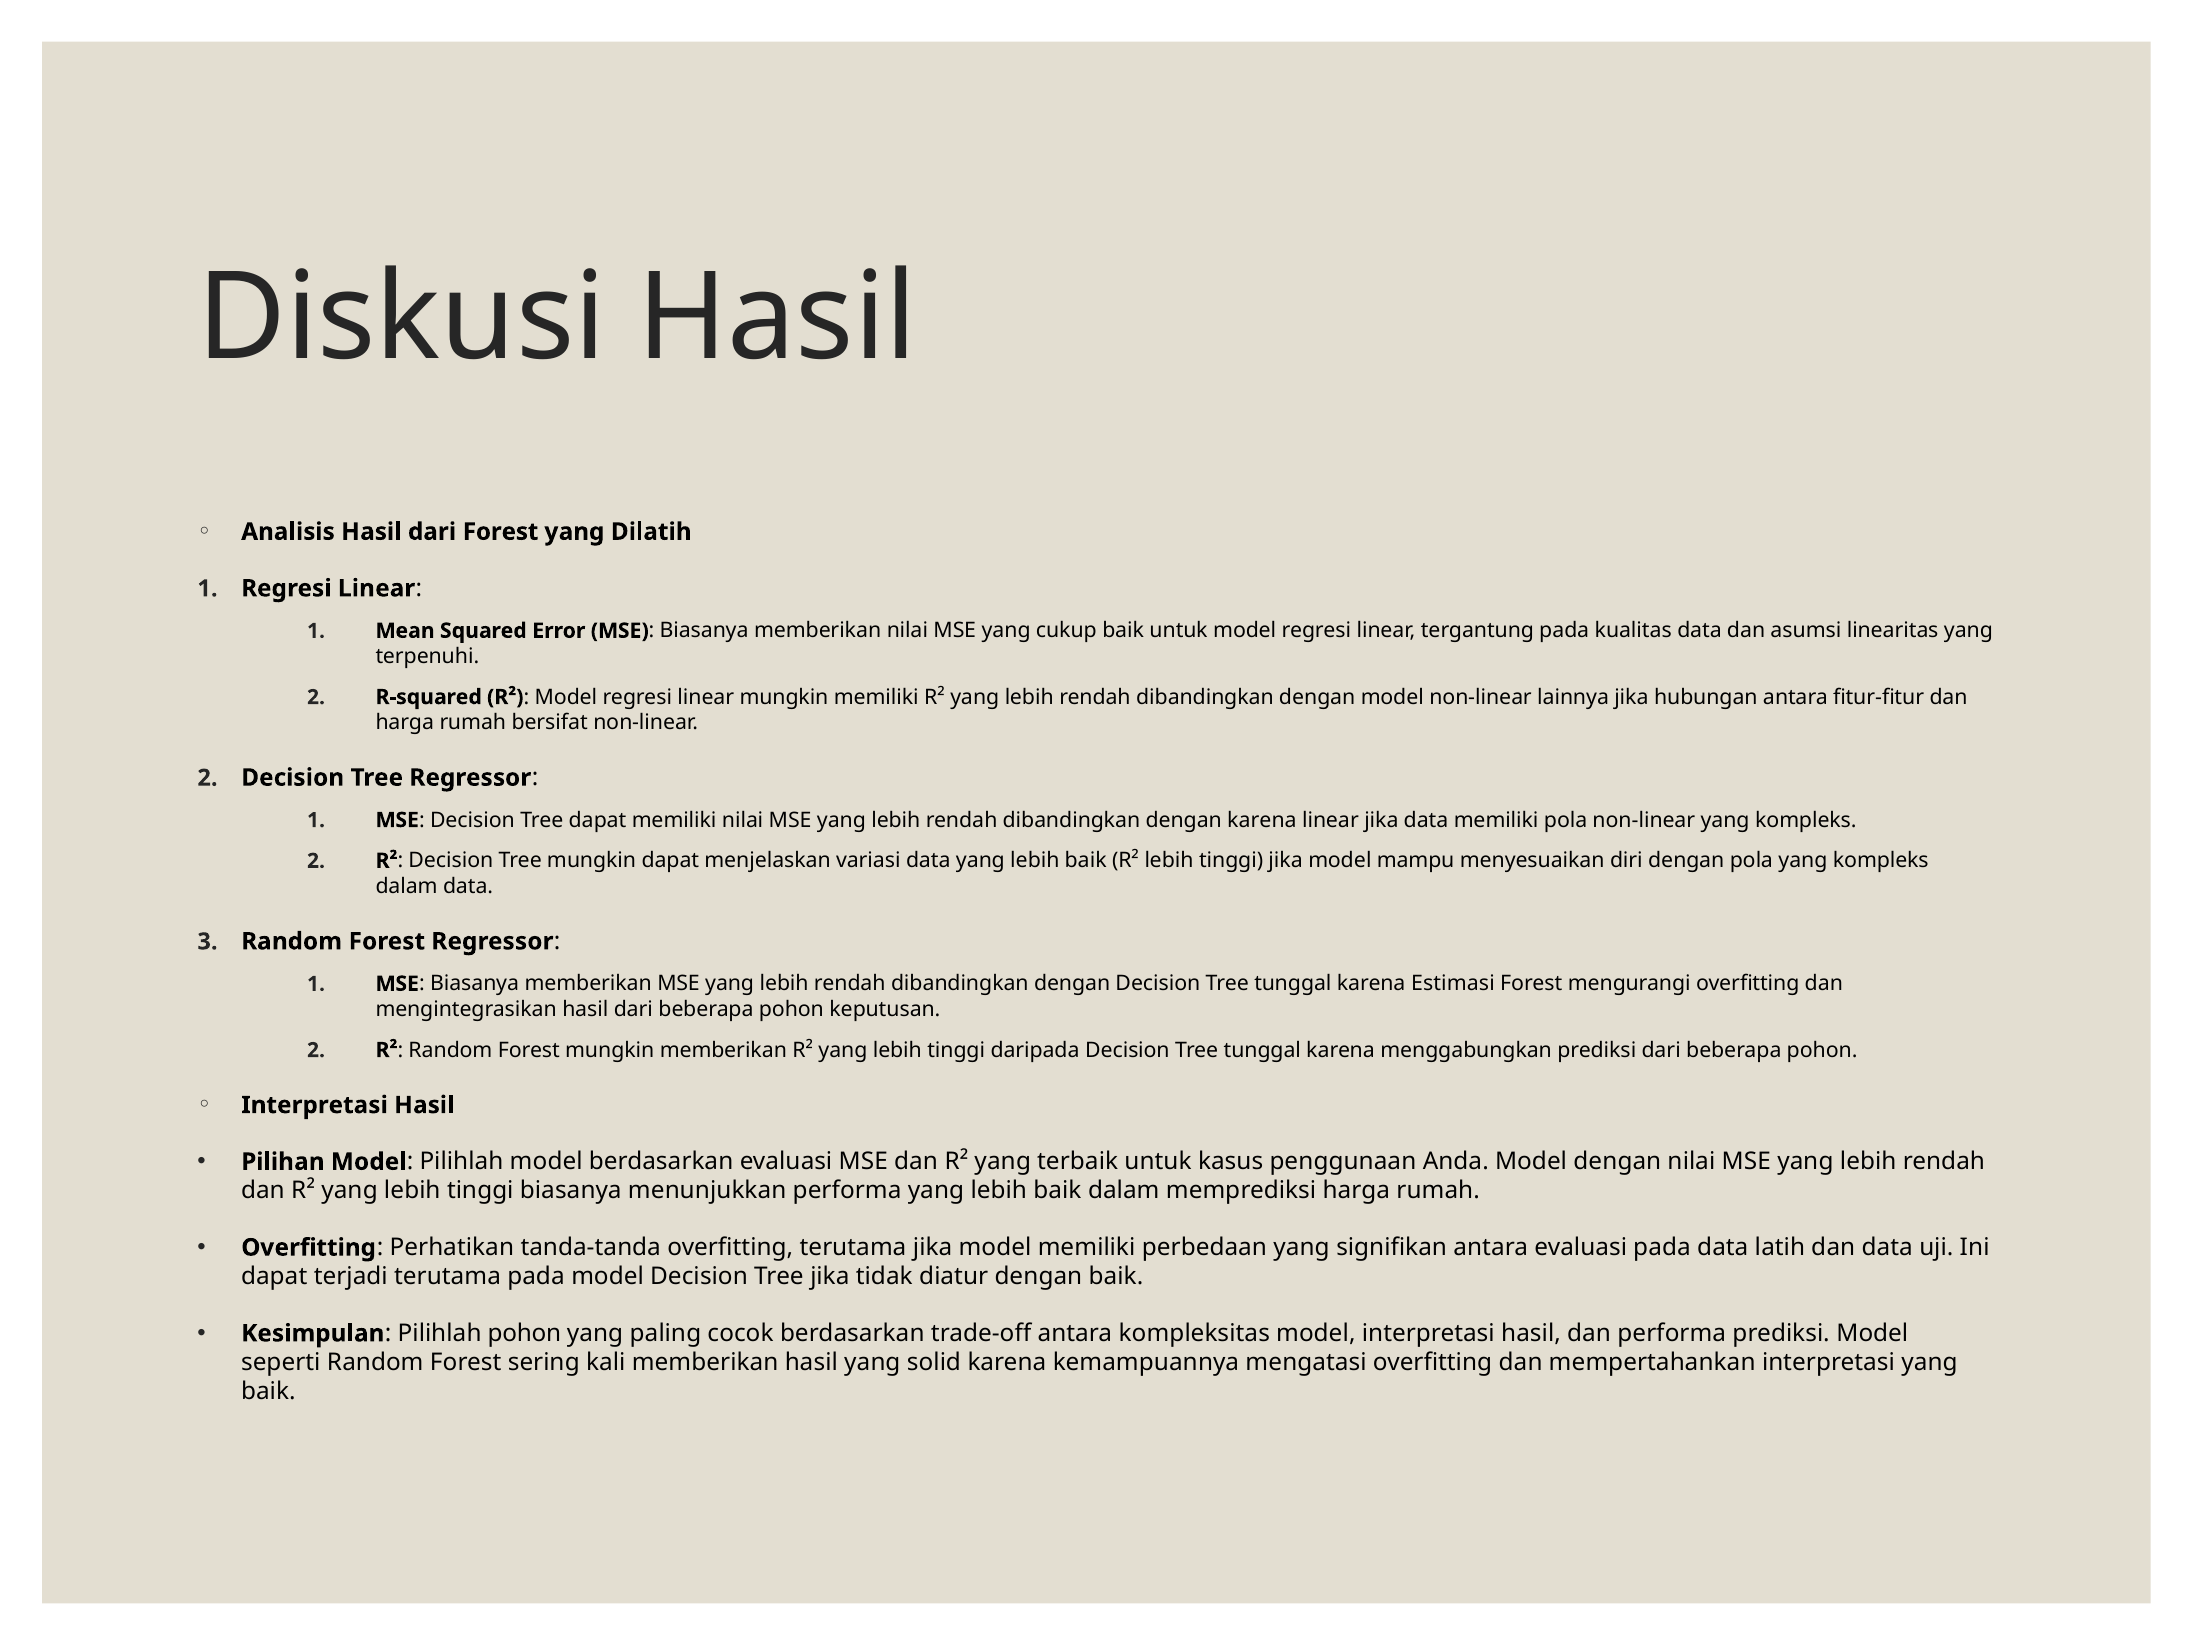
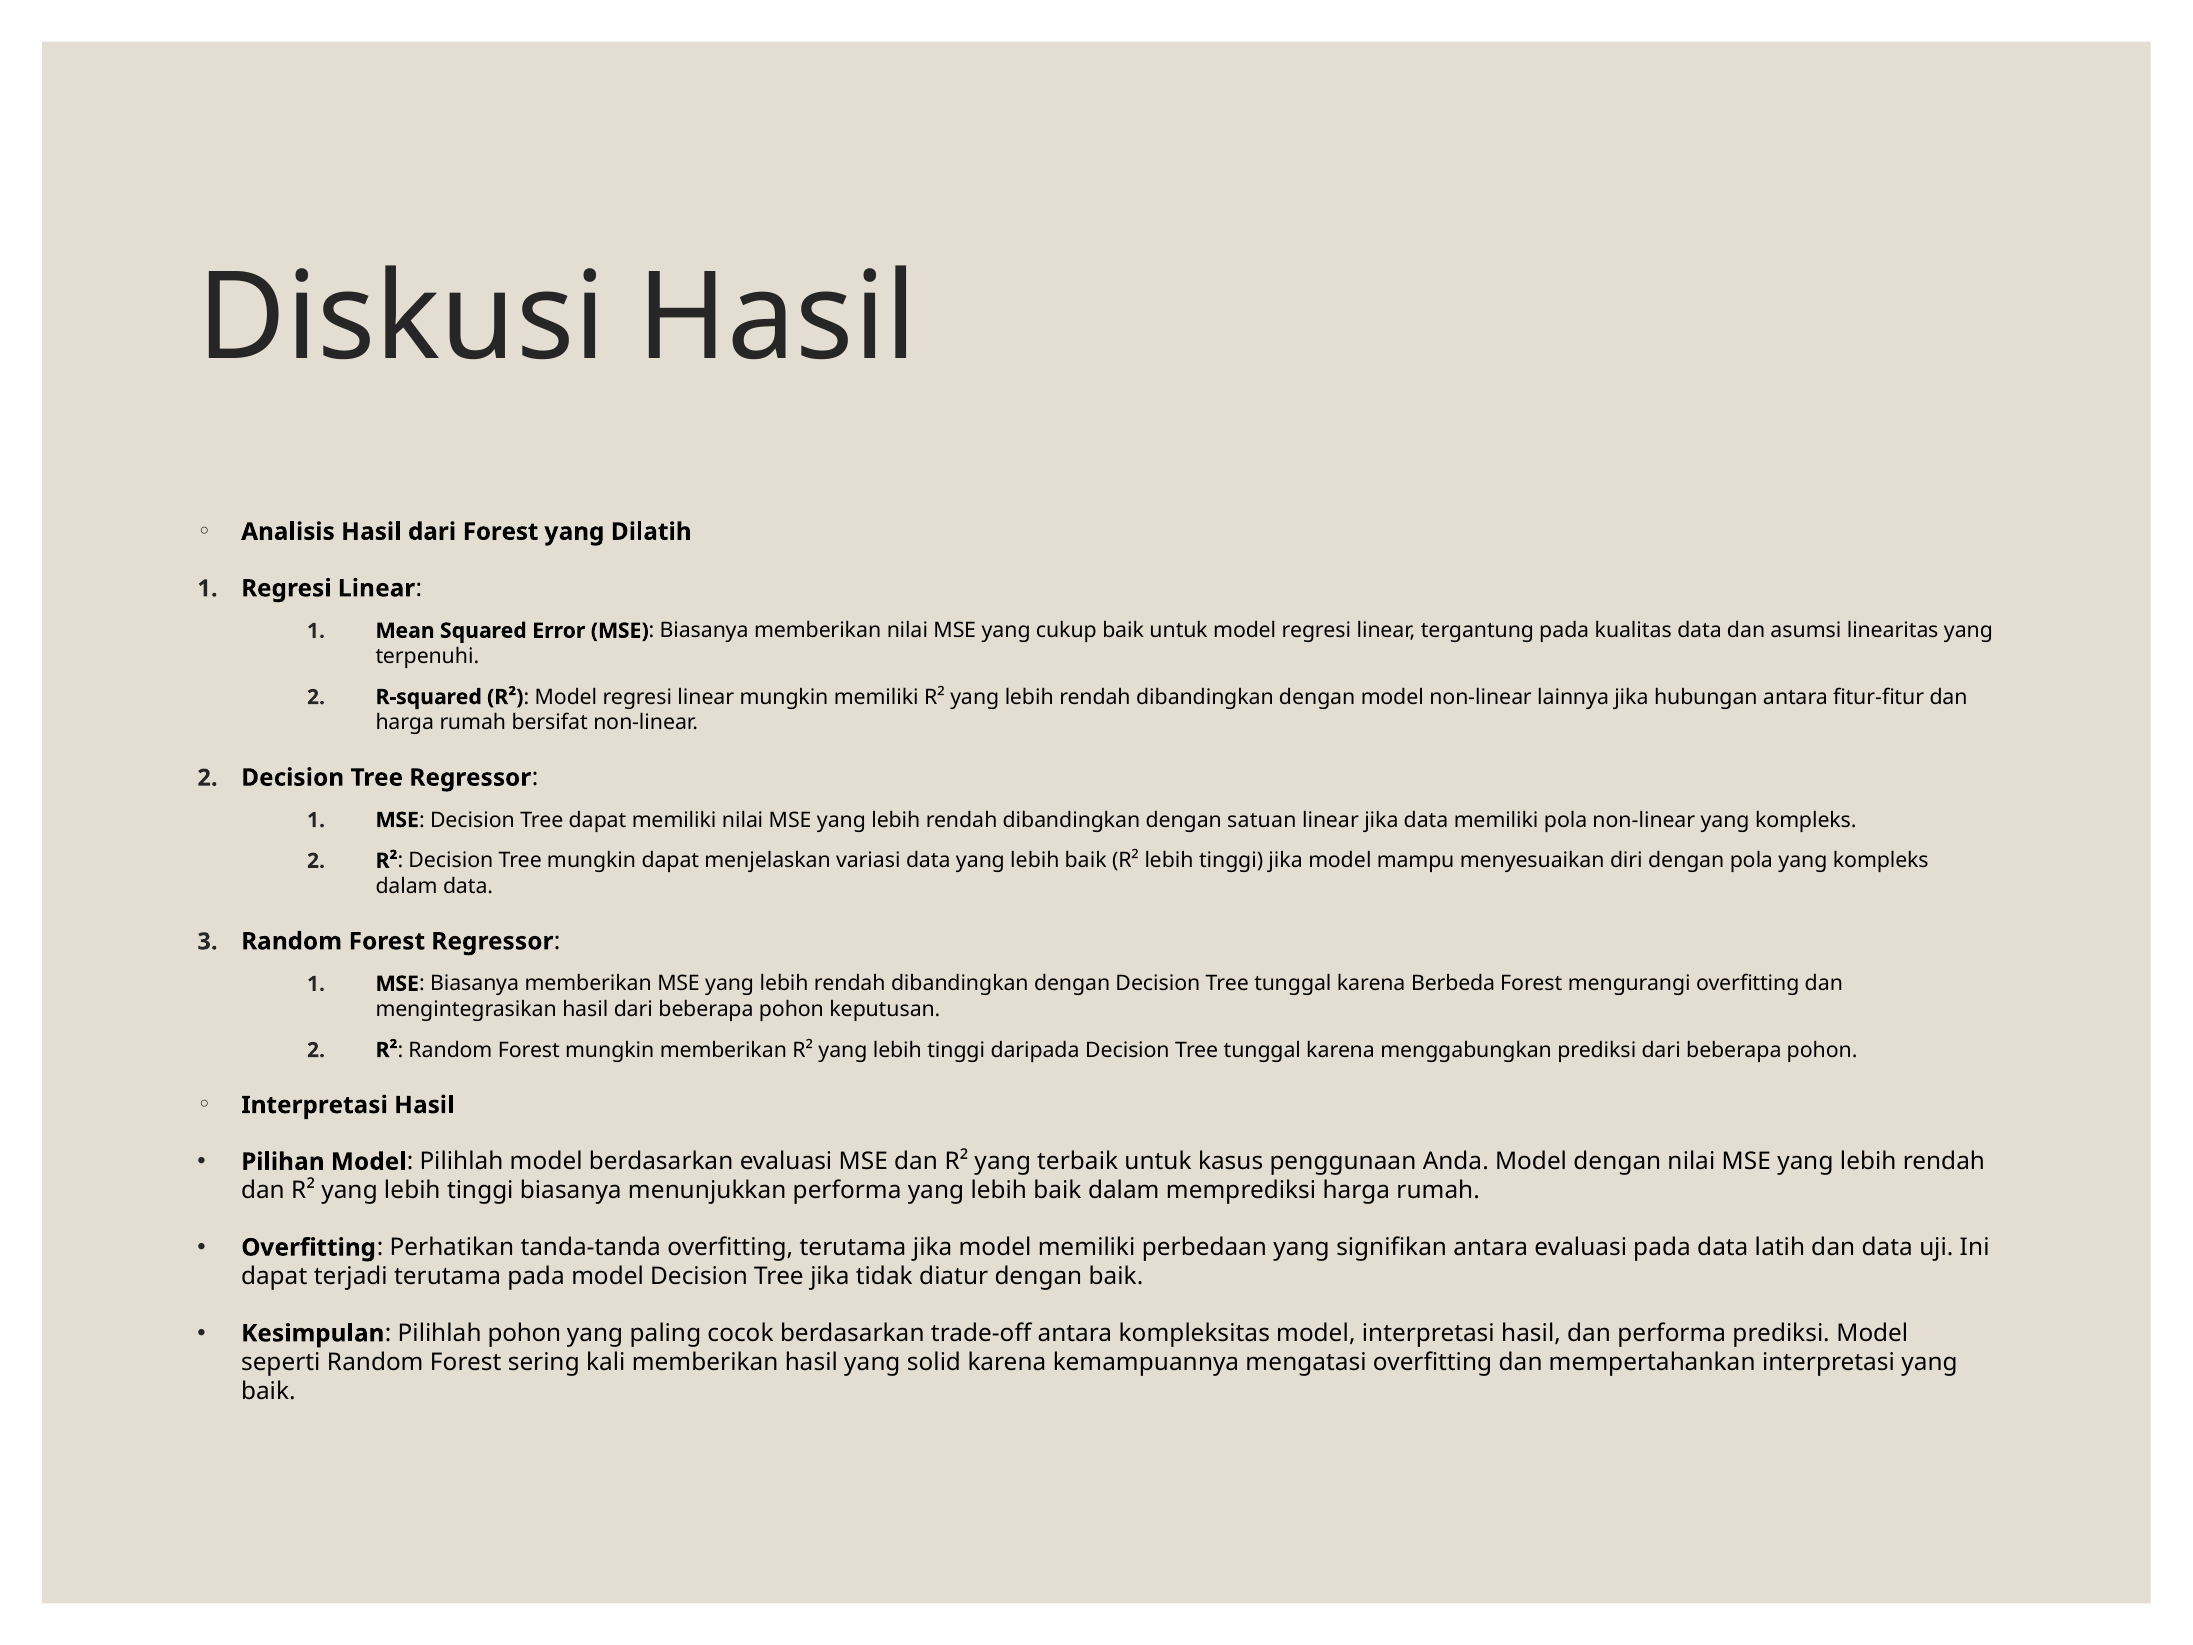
dengan karena: karena -> satuan
Estimasi: Estimasi -> Berbeda
